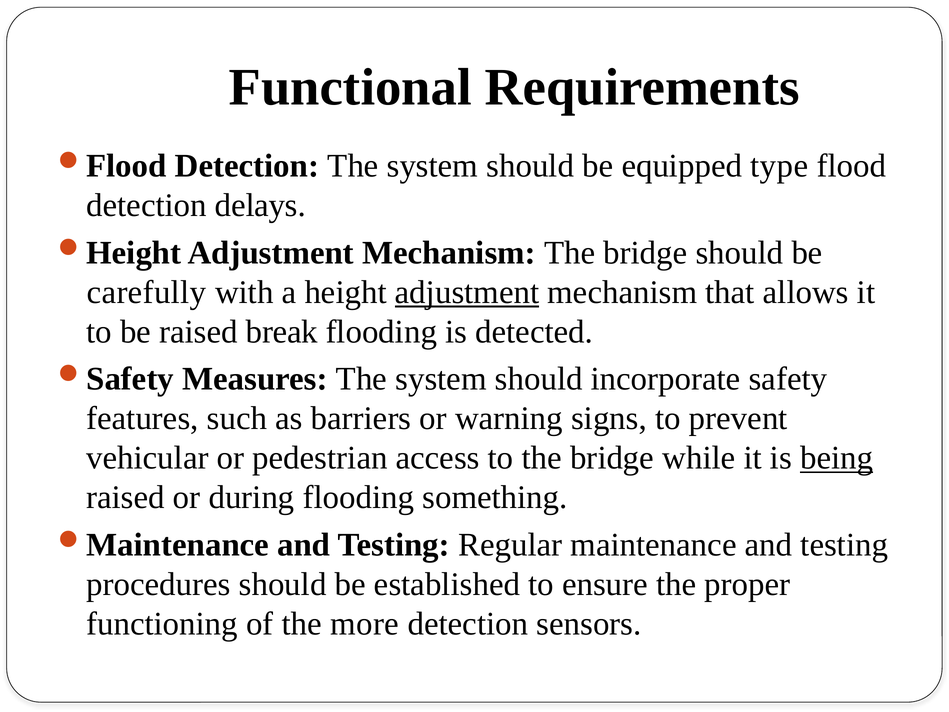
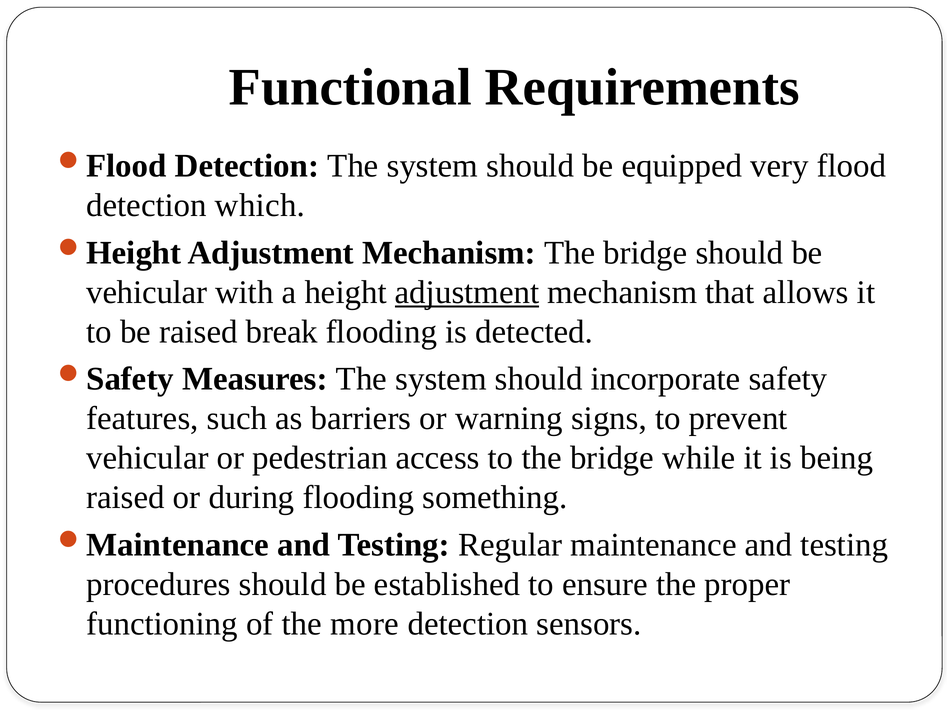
type: type -> very
delays: delays -> which
carefully at (146, 292): carefully -> vehicular
being underline: present -> none
